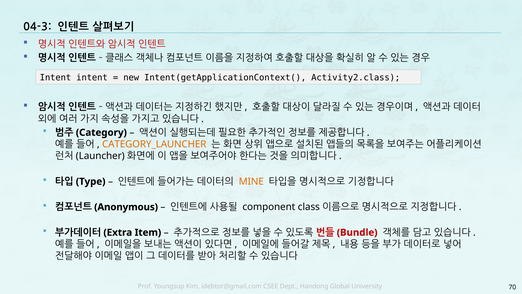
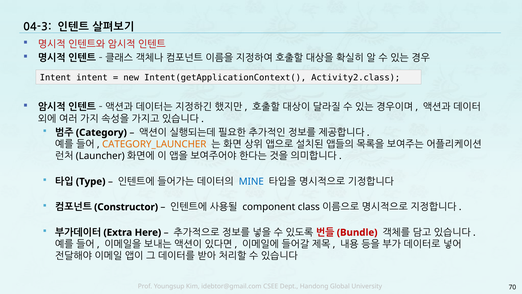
MINE colour: orange -> blue
Anonymous: Anonymous -> Constructor
Item: Item -> Here
